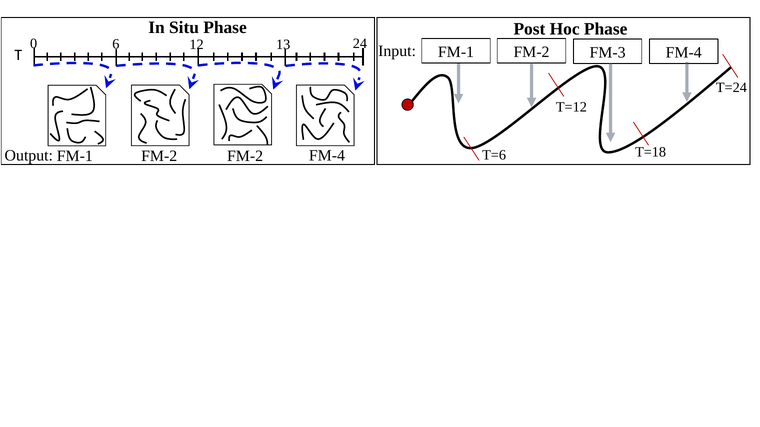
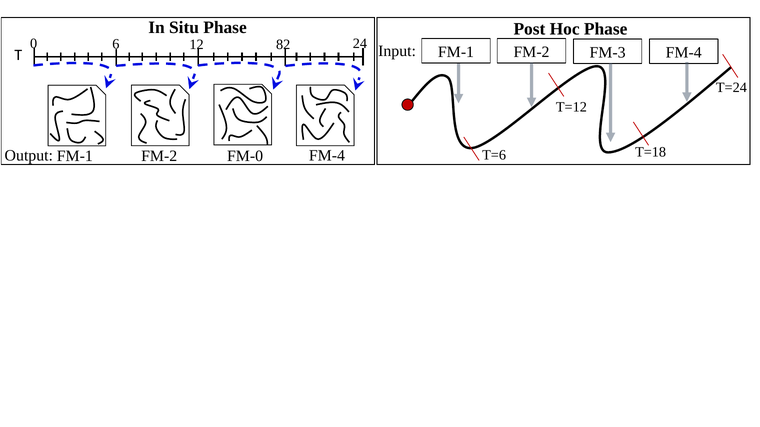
13: 13 -> 82
FM-2 FM-2: FM-2 -> FM-0
